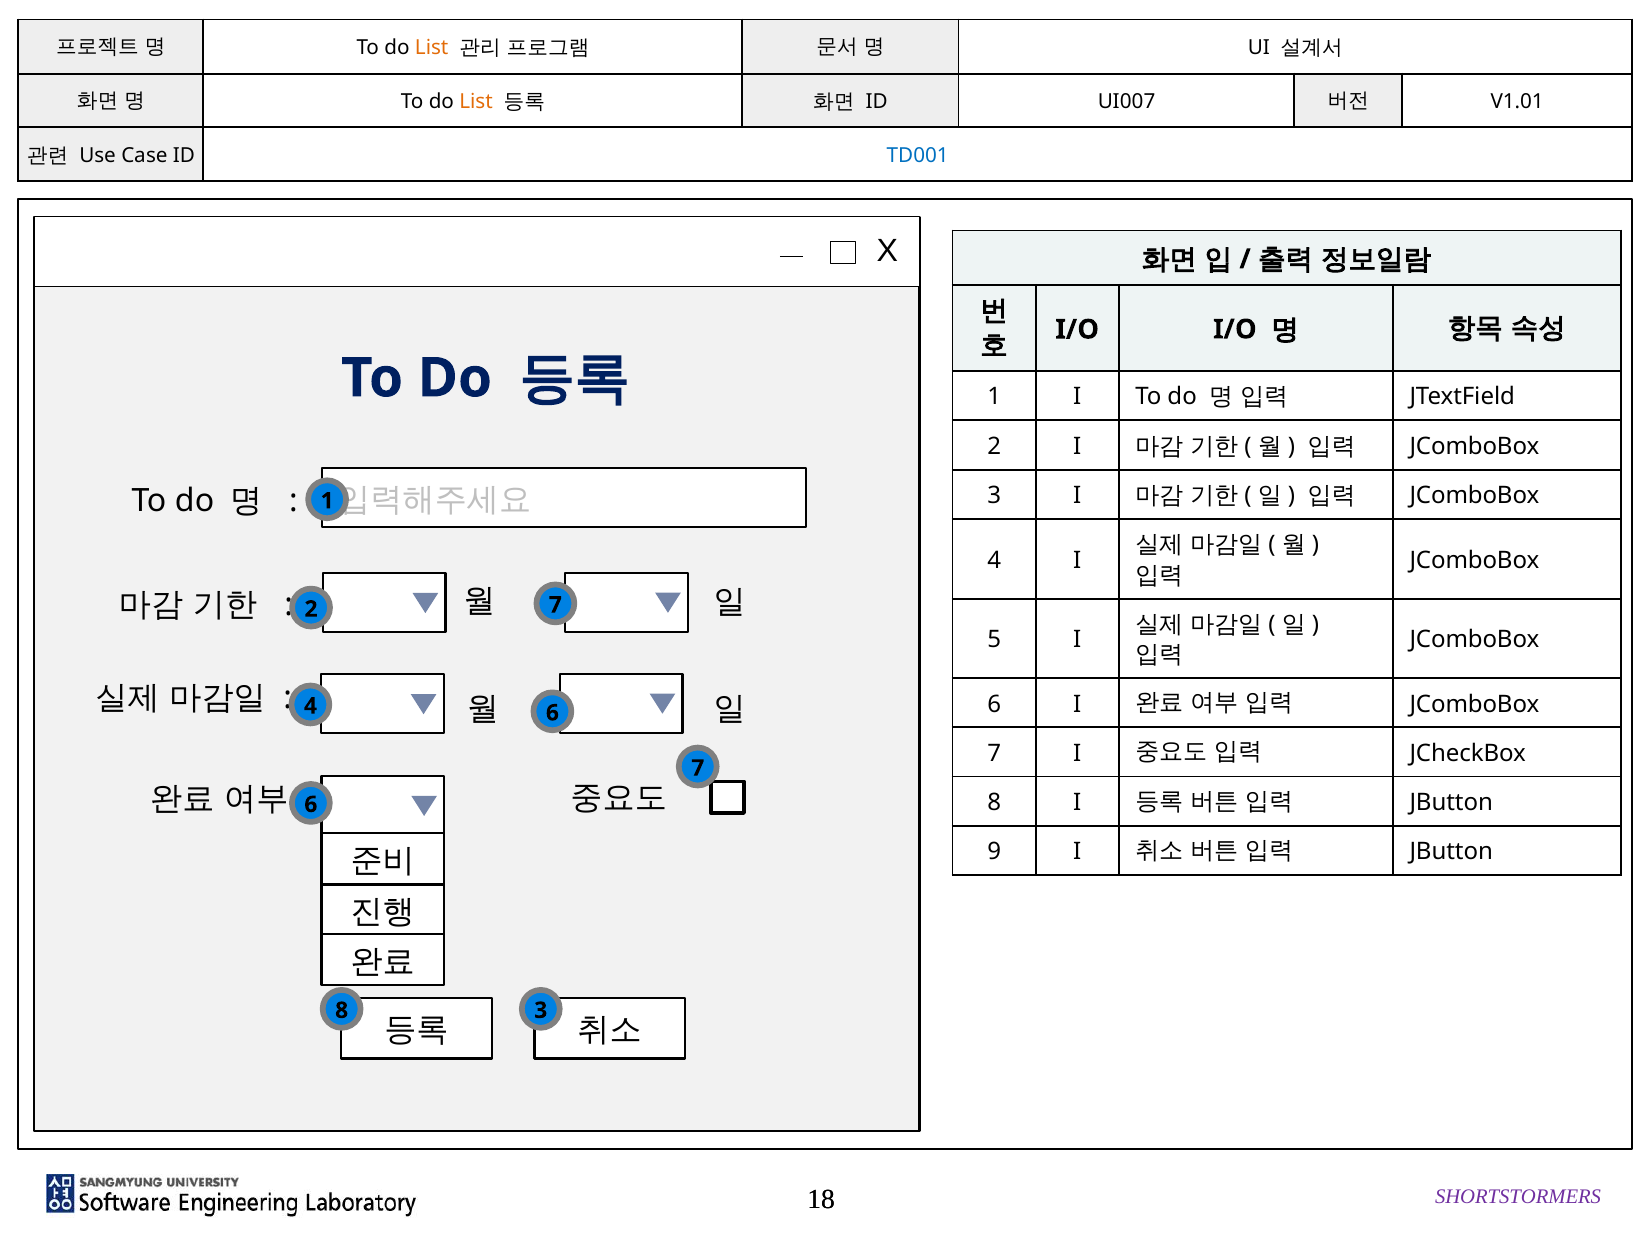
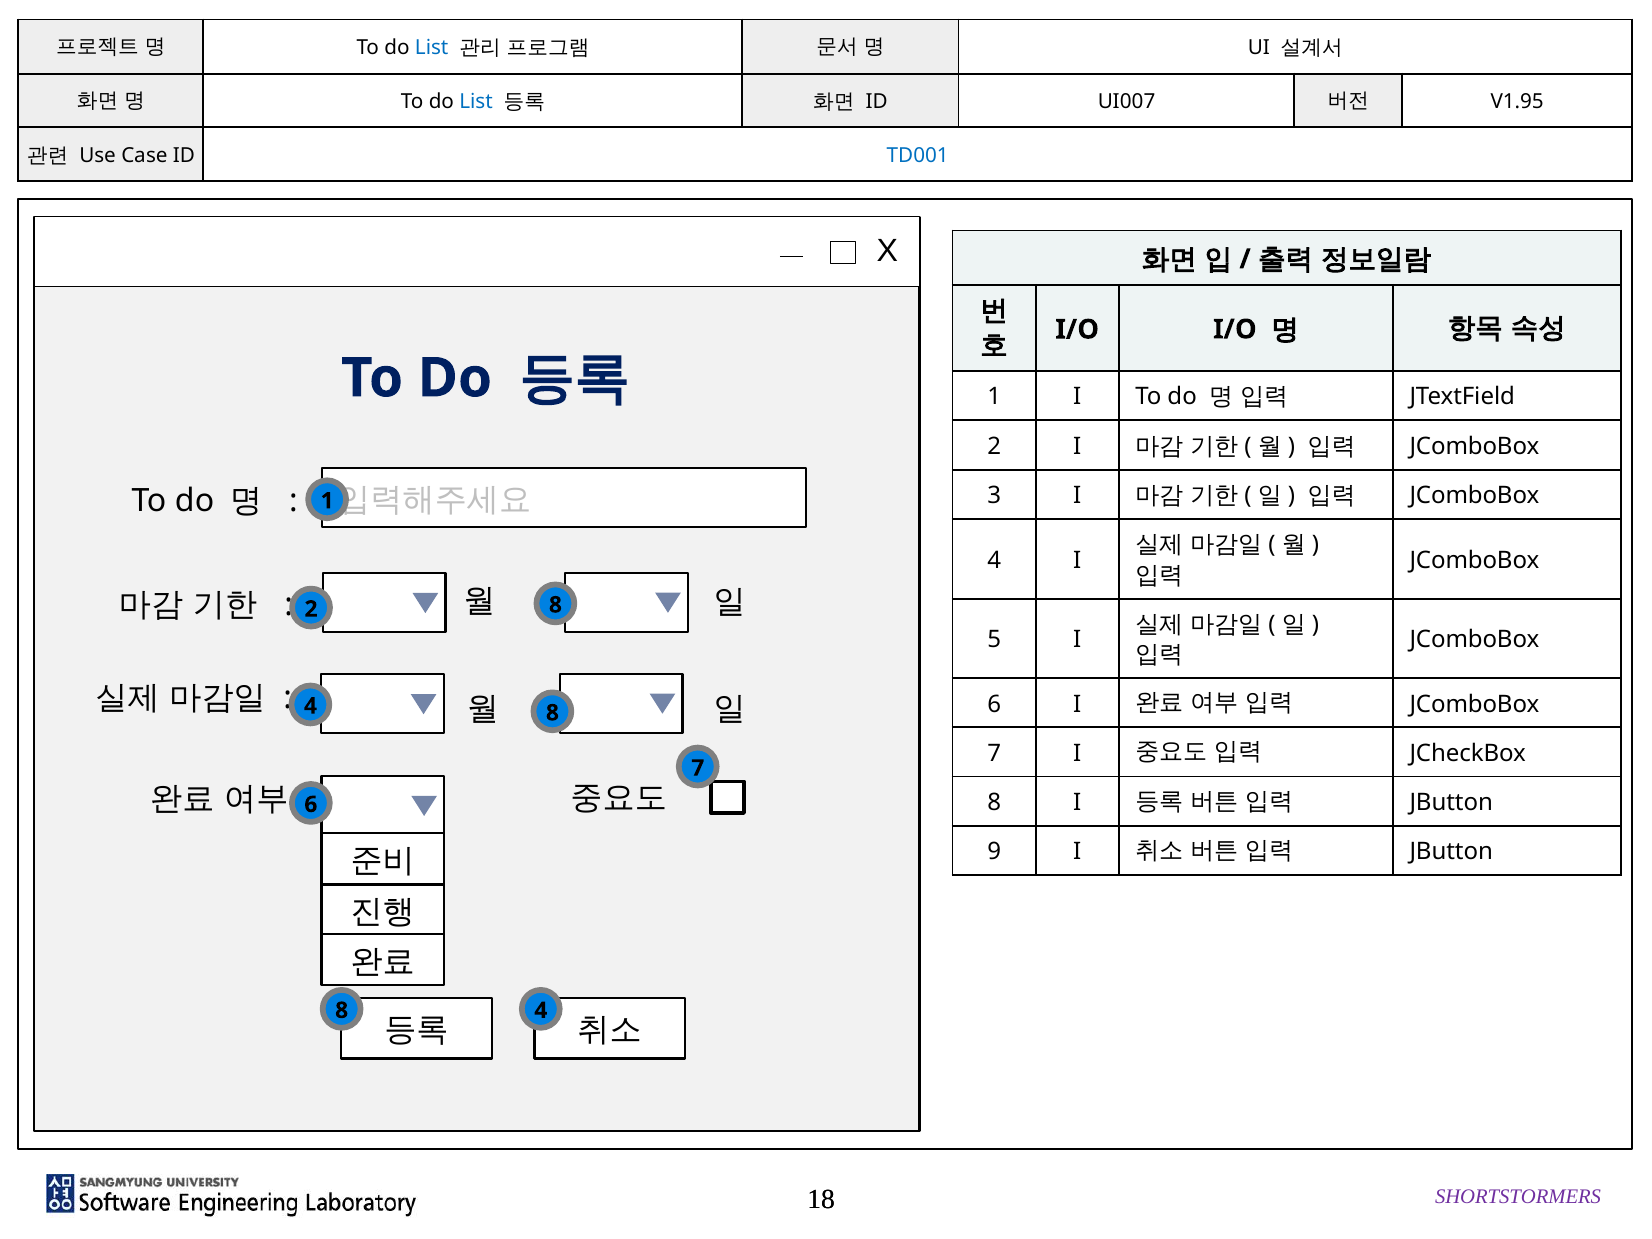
List at (432, 48) colour: orange -> blue
List at (476, 102) colour: orange -> blue
V1.01: V1.01 -> V1.95
2 7: 7 -> 8
4 6: 6 -> 8
3 at (541, 1010): 3 -> 4
